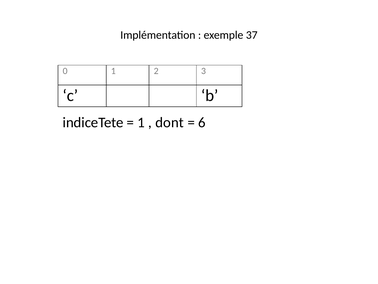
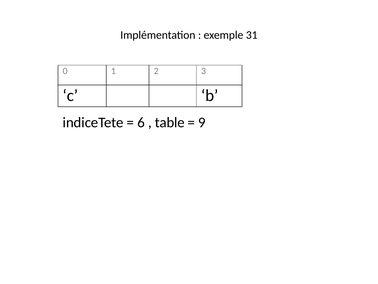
37: 37 -> 31
1 at (141, 122): 1 -> 6
dont: dont -> table
6: 6 -> 9
